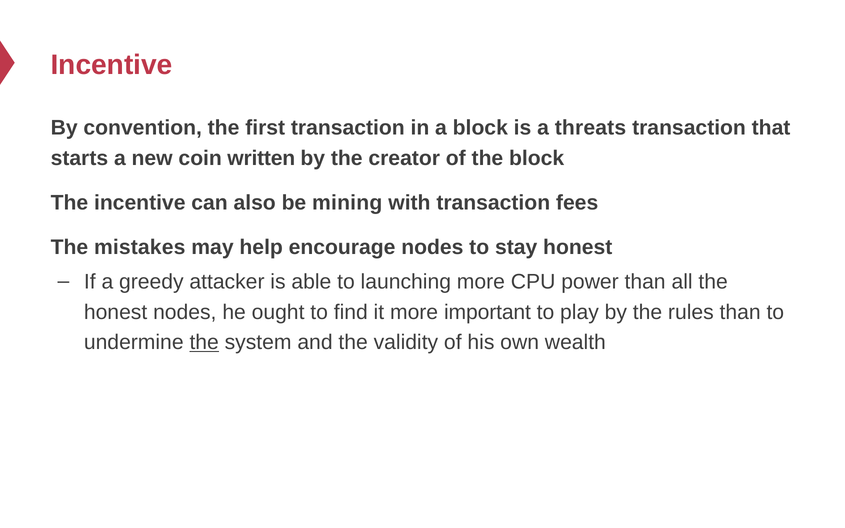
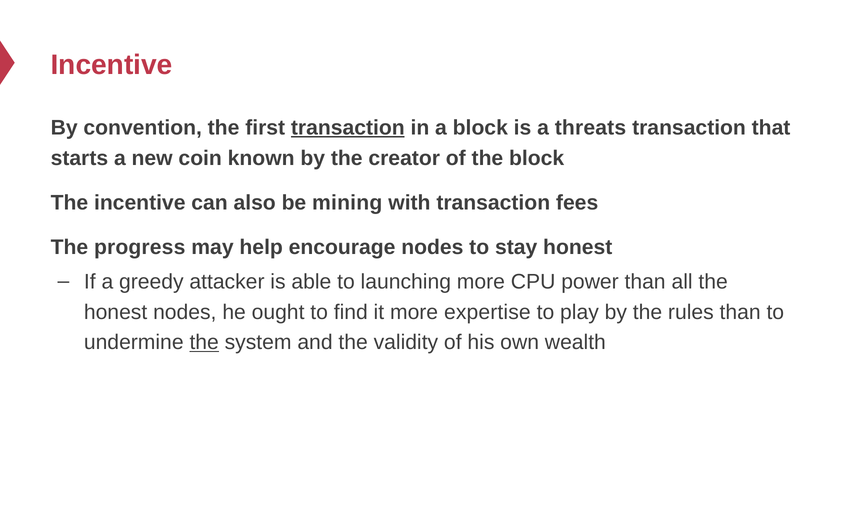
transaction at (348, 128) underline: none -> present
written: written -> known
mistakes: mistakes -> progress
important: important -> expertise
